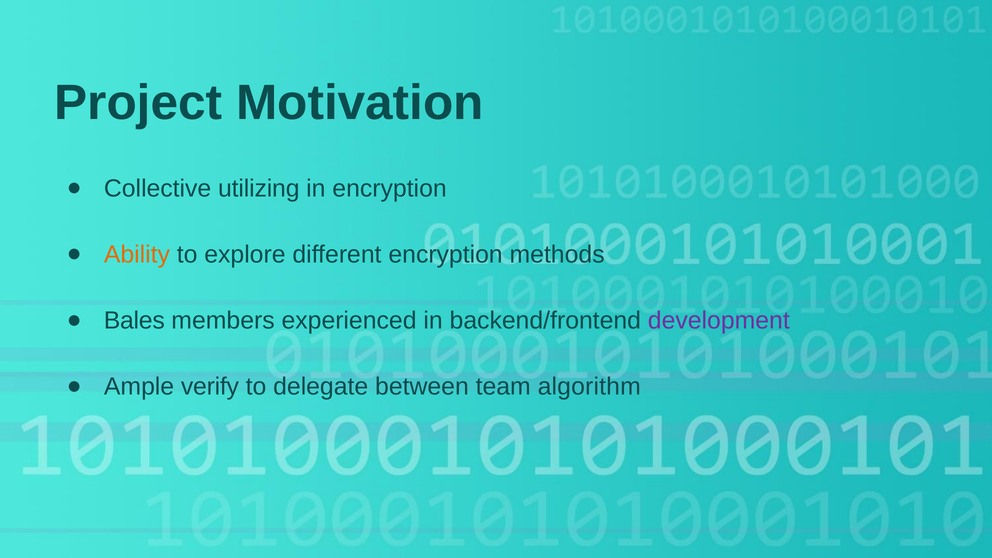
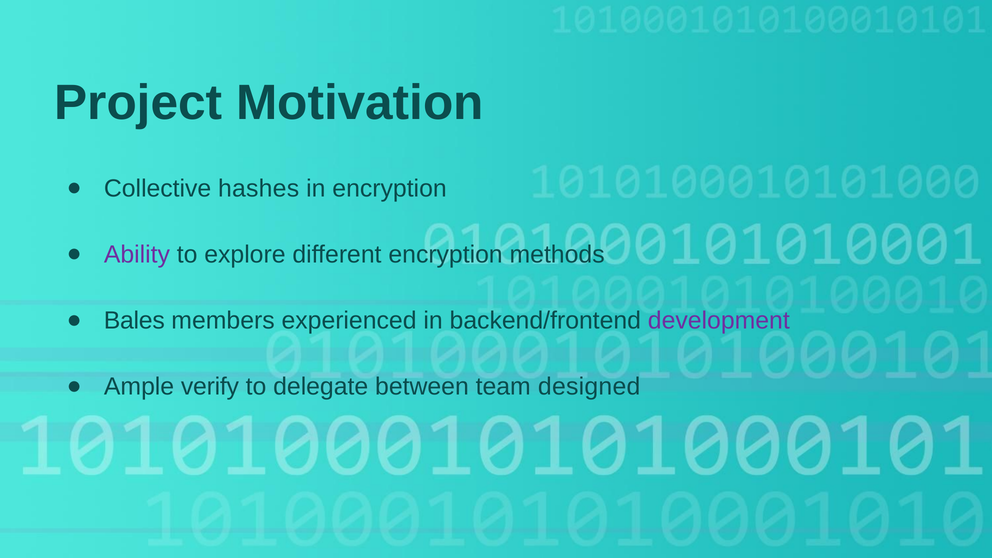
utilizing: utilizing -> hashes
Ability colour: orange -> purple
algorithm: algorithm -> designed
